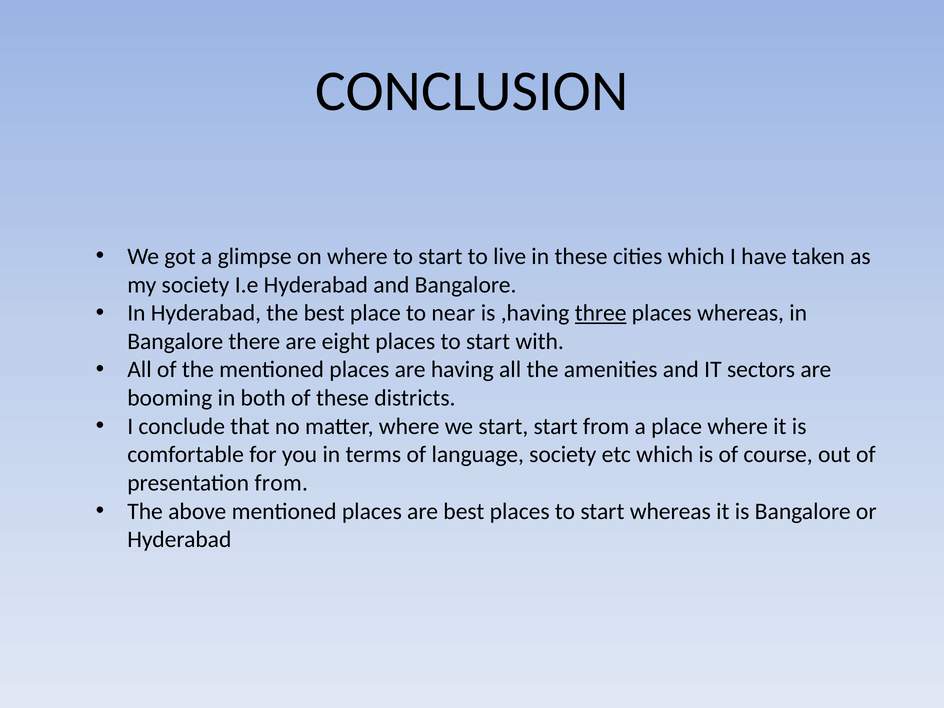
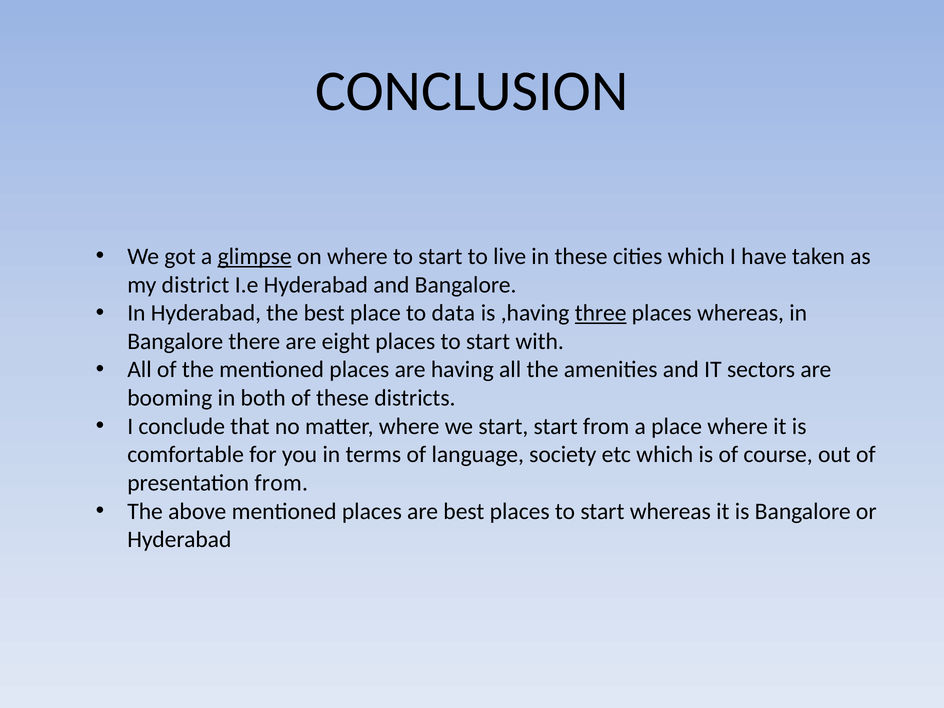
glimpse underline: none -> present
my society: society -> district
near: near -> data
